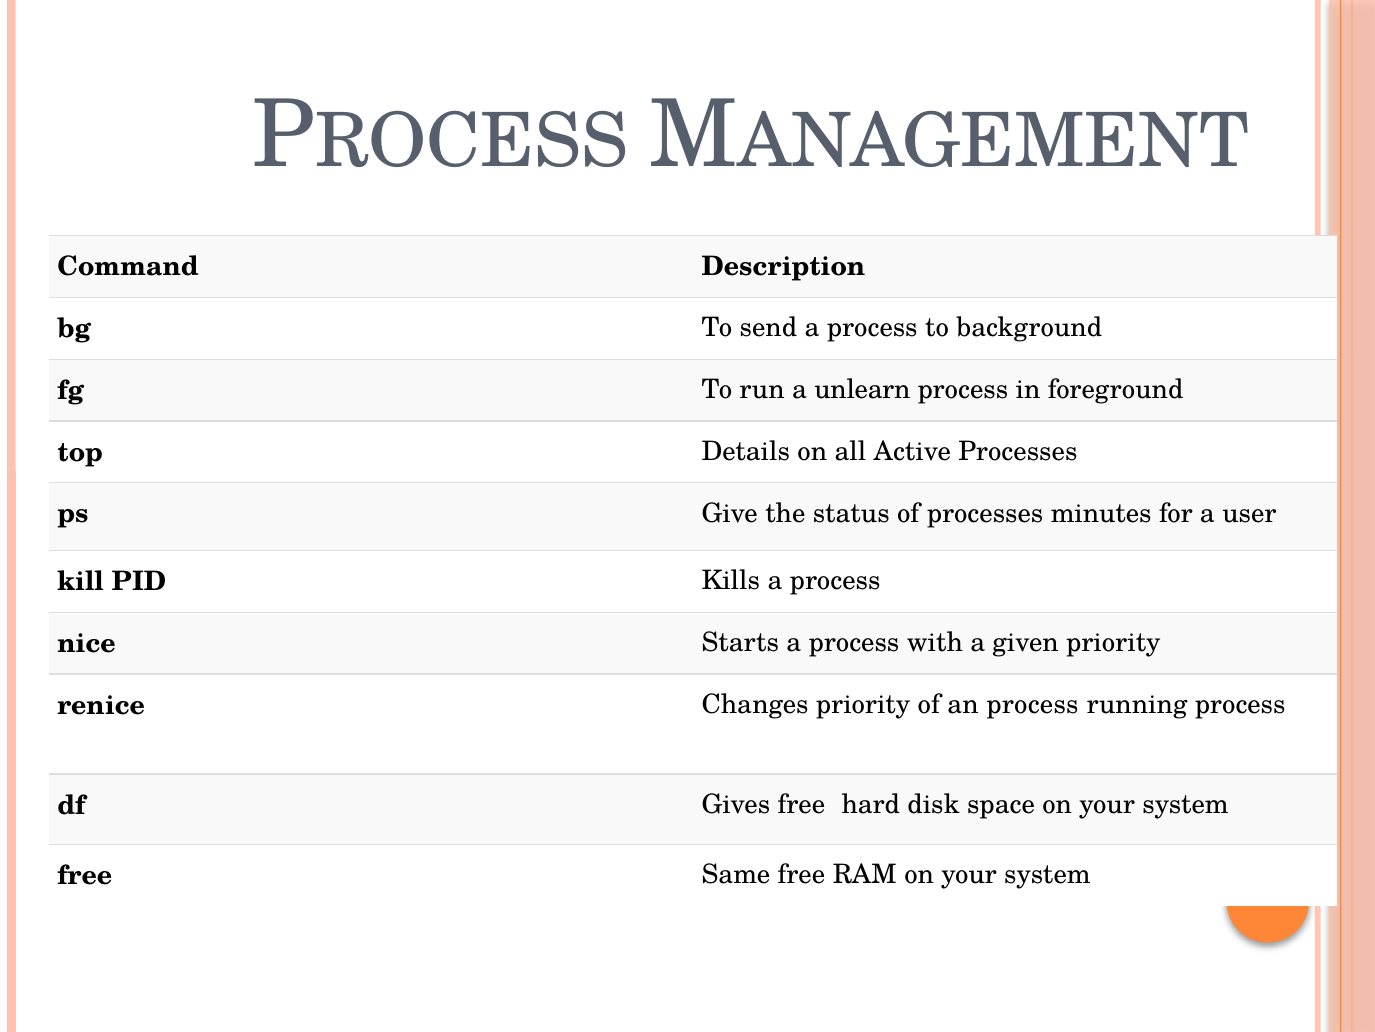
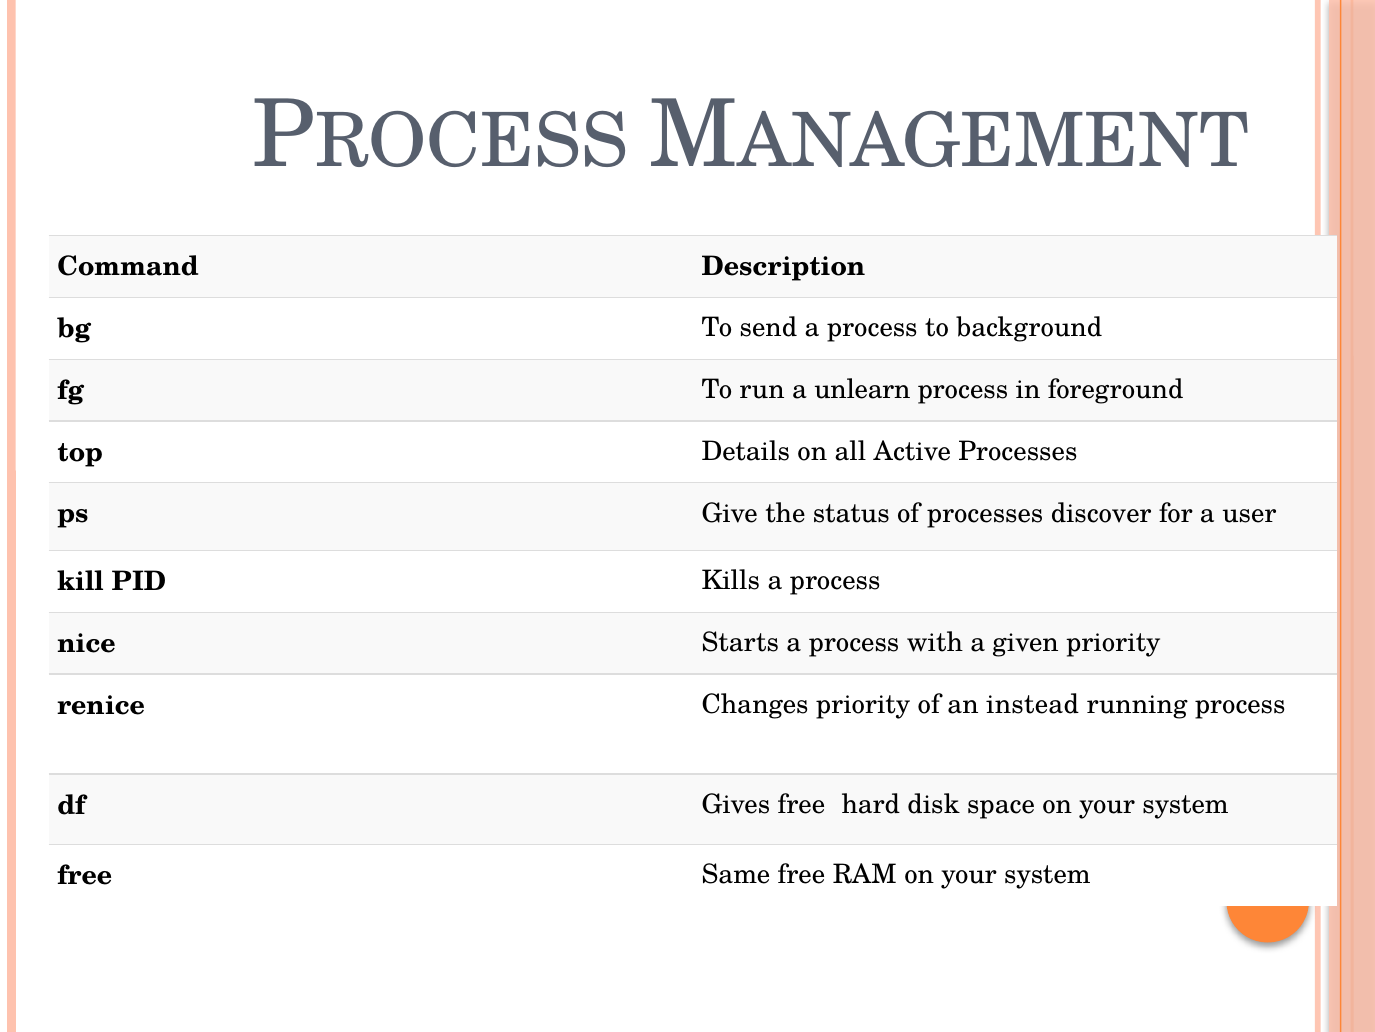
minutes: minutes -> discover
an process: process -> instead
